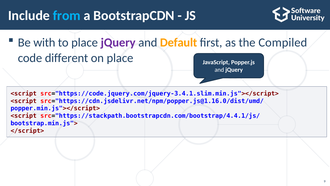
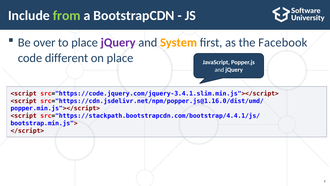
from colour: light blue -> light green
with: with -> over
Default: Default -> System
Compiled: Compiled -> Facebook
